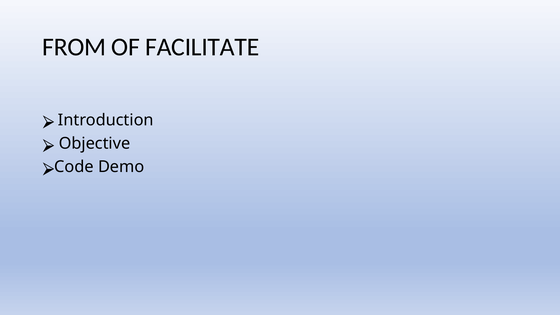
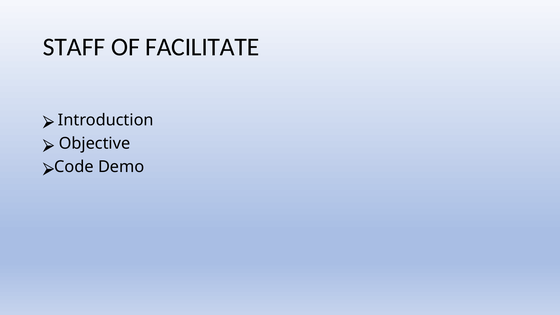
FROM: FROM -> STAFF
